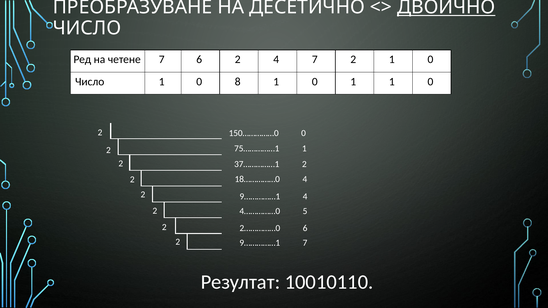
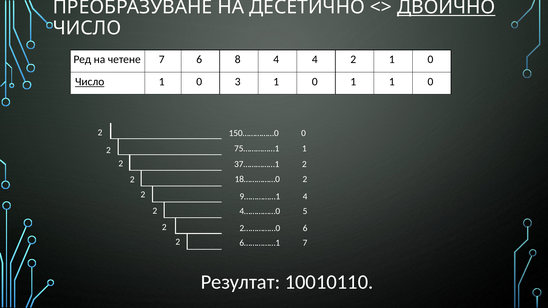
6 2: 2 -> 8
4 7: 7 -> 4
Число at (90, 82) underline: none -> present
8: 8 -> 3
18……………0 4: 4 -> 2
9……………1 at (260, 243): 9……………1 -> 6……………1
